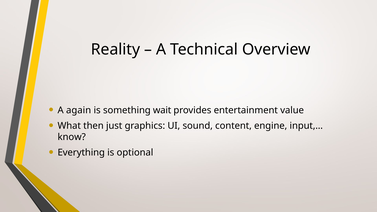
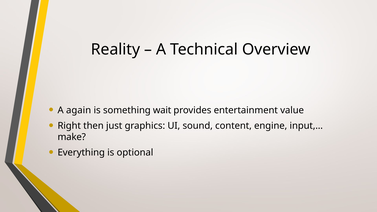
What: What -> Right
know: know -> make
